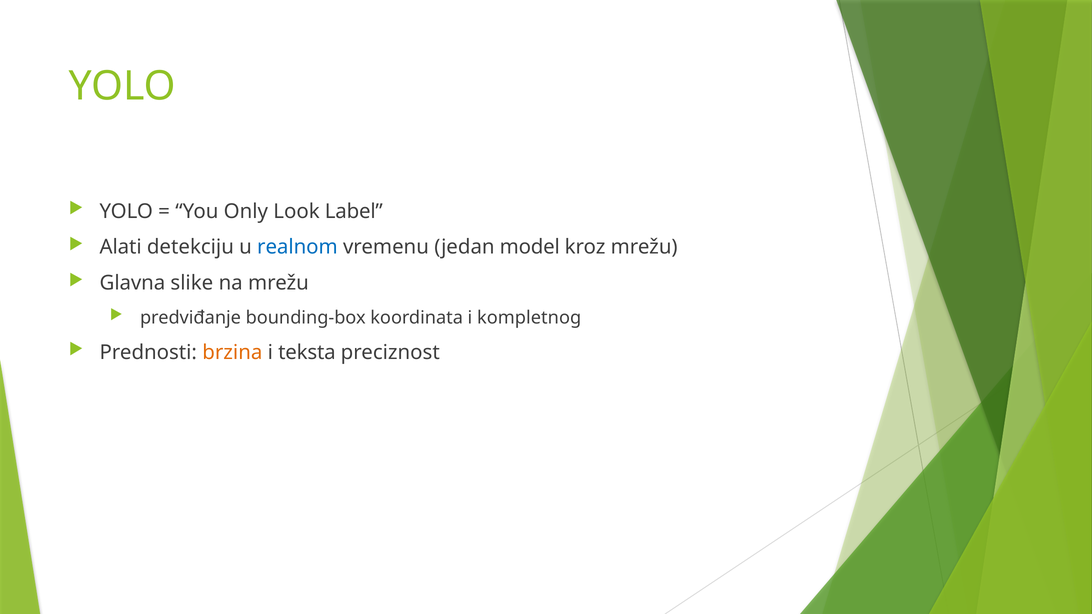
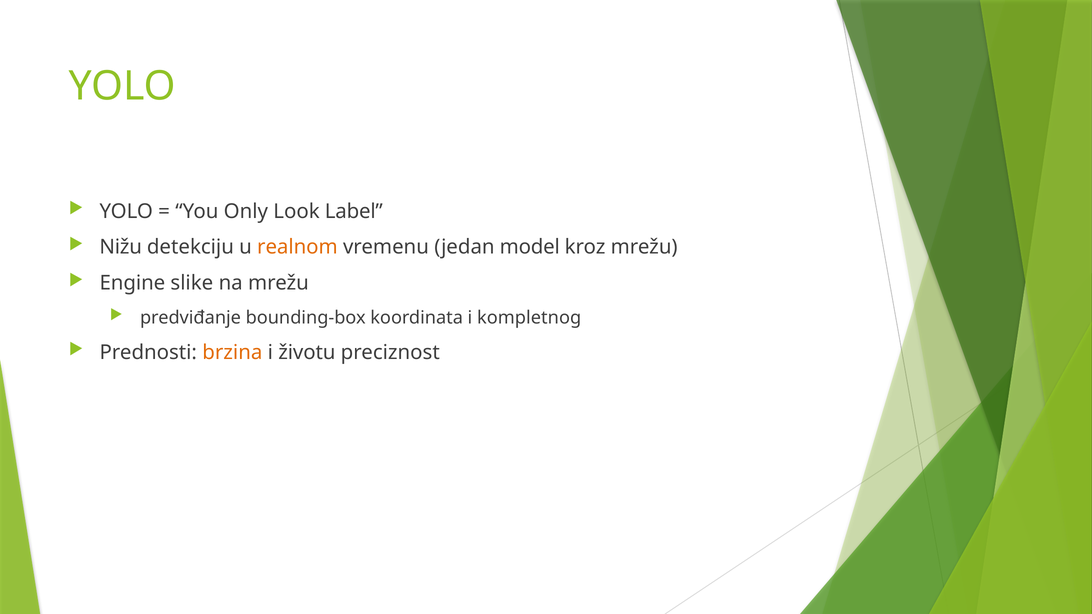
Alati: Alati -> Nižu
realnom colour: blue -> orange
Glavna: Glavna -> Engine
teksta: teksta -> životu
